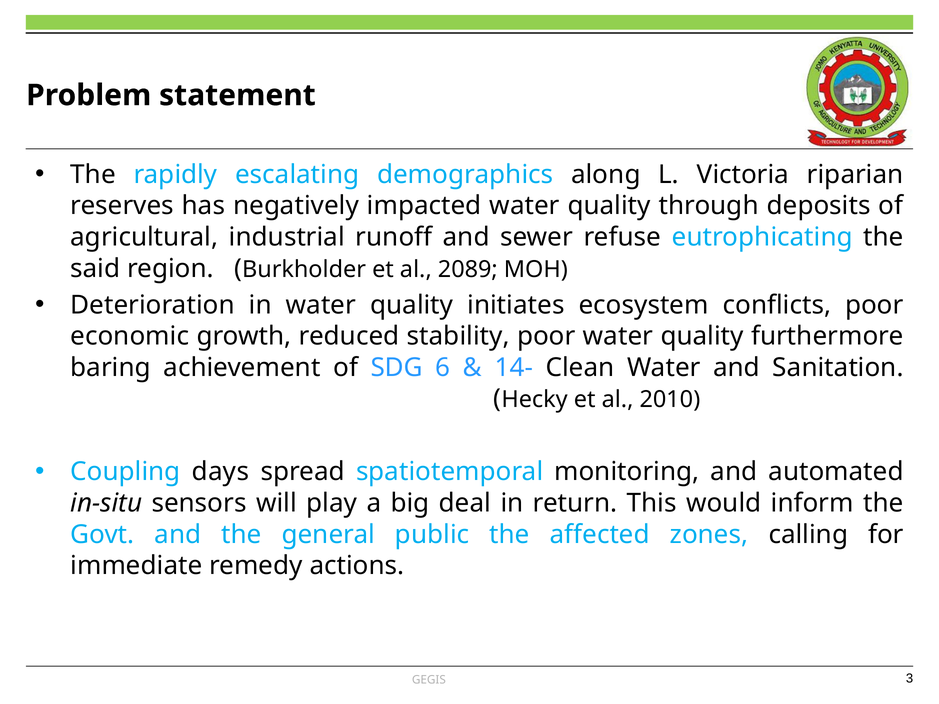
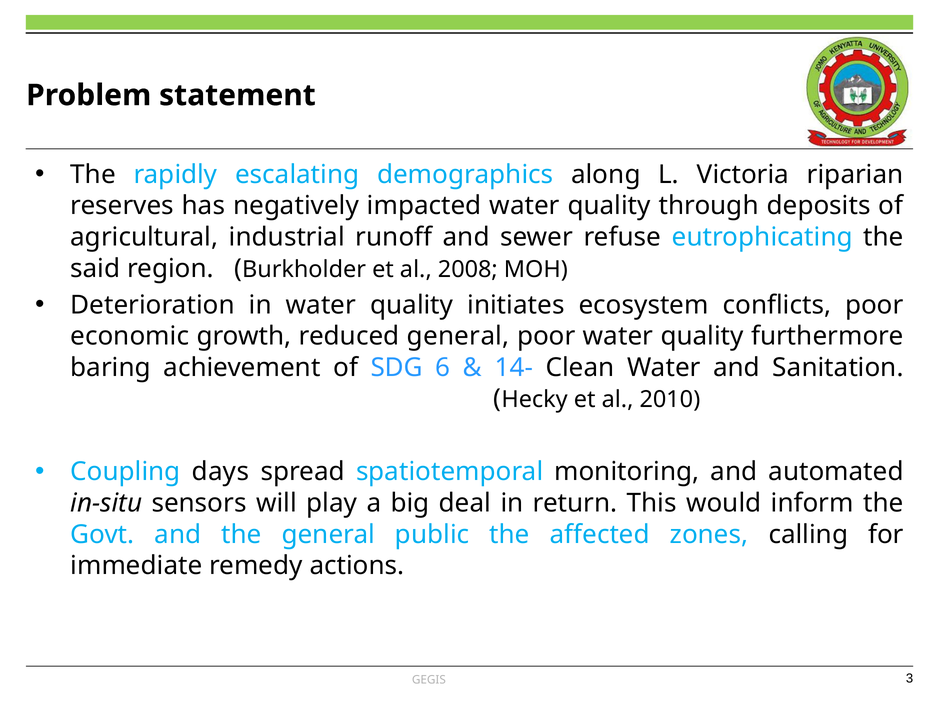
2089: 2089 -> 2008
reduced stability: stability -> general
